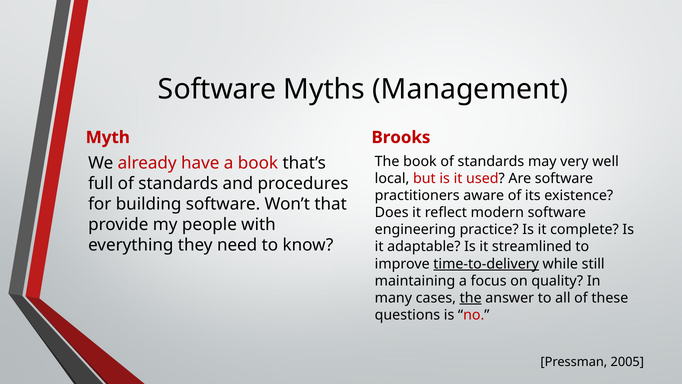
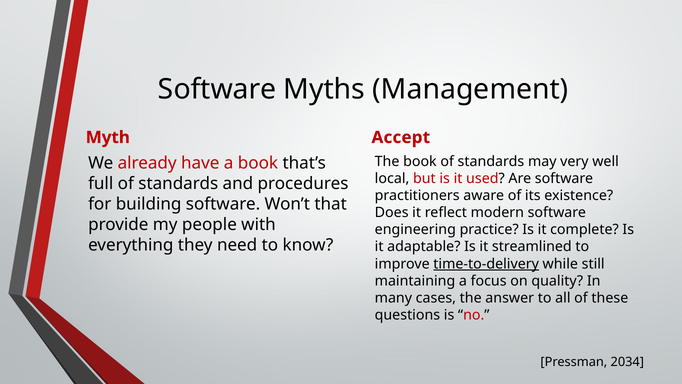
Brooks: Brooks -> Accept
the at (471, 298) underline: present -> none
2005: 2005 -> 2034
